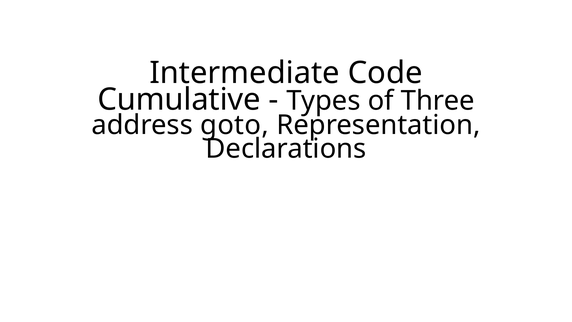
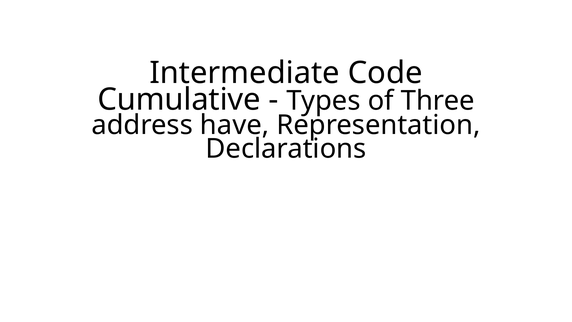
goto: goto -> have
